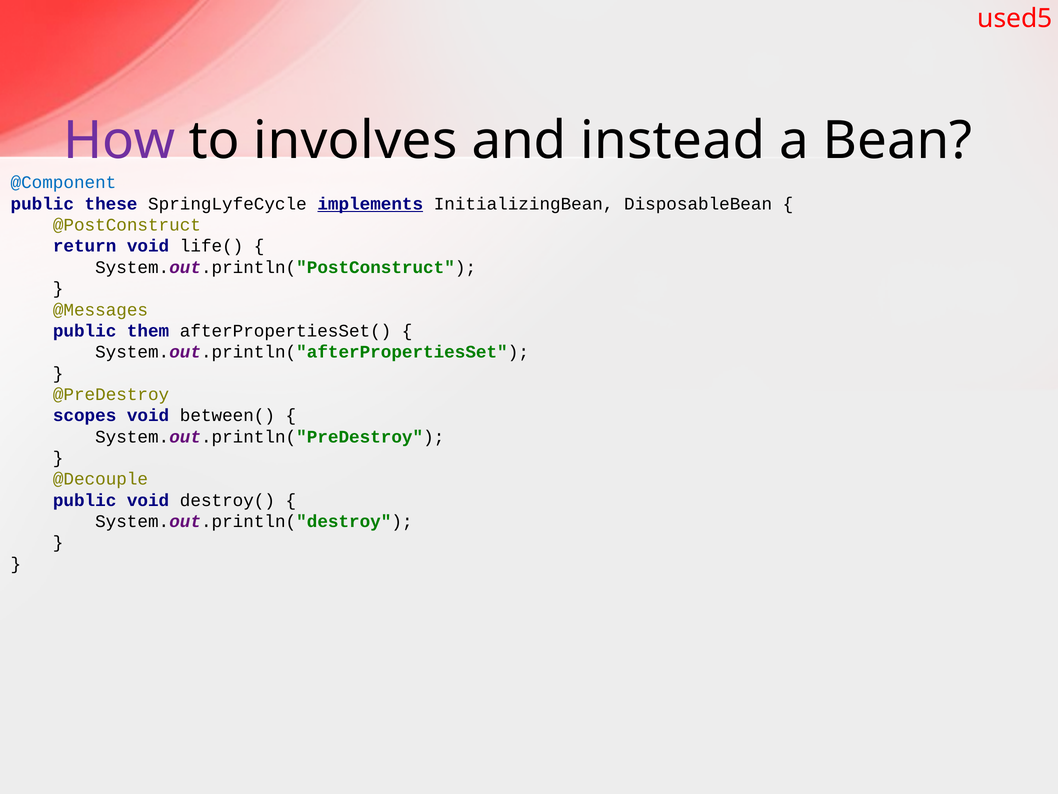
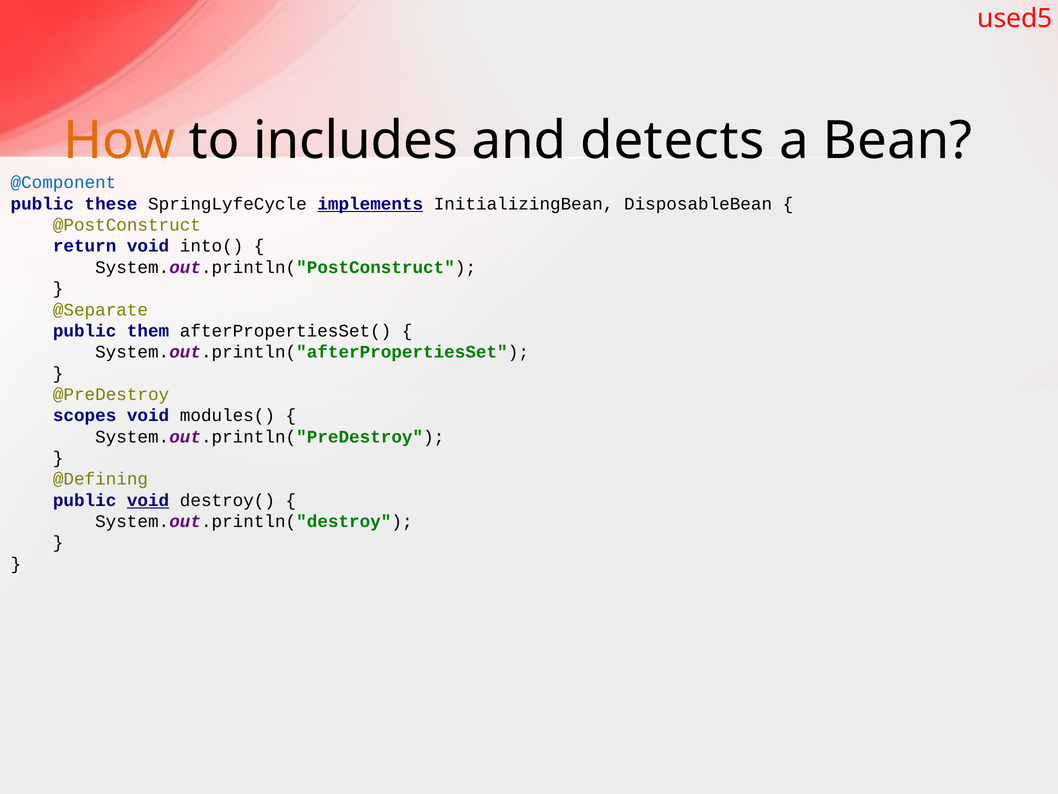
How colour: purple -> orange
involves: involves -> includes
instead: instead -> detects
life(: life( -> into(
@Messages: @Messages -> @Separate
between(: between( -> modules(
@Decouple: @Decouple -> @Defining
void at (148, 500) underline: none -> present
